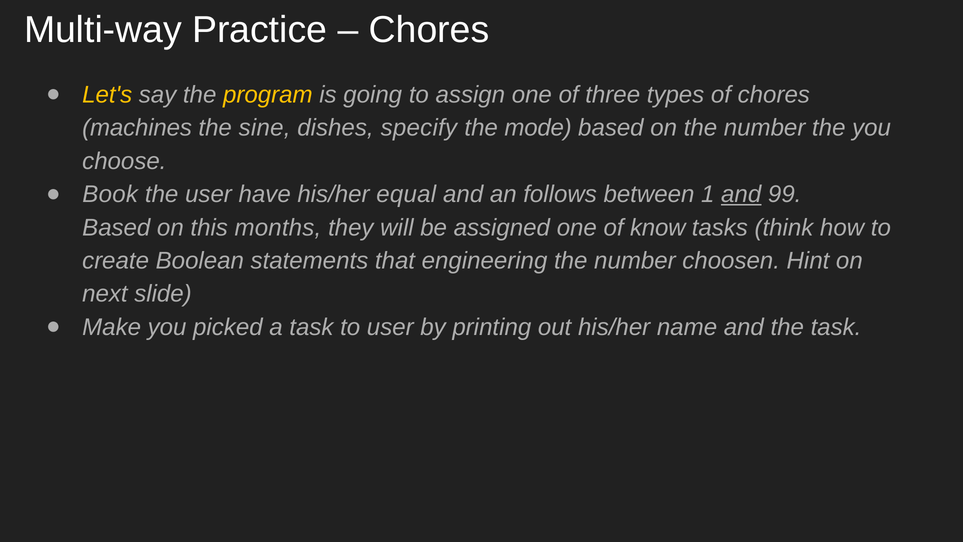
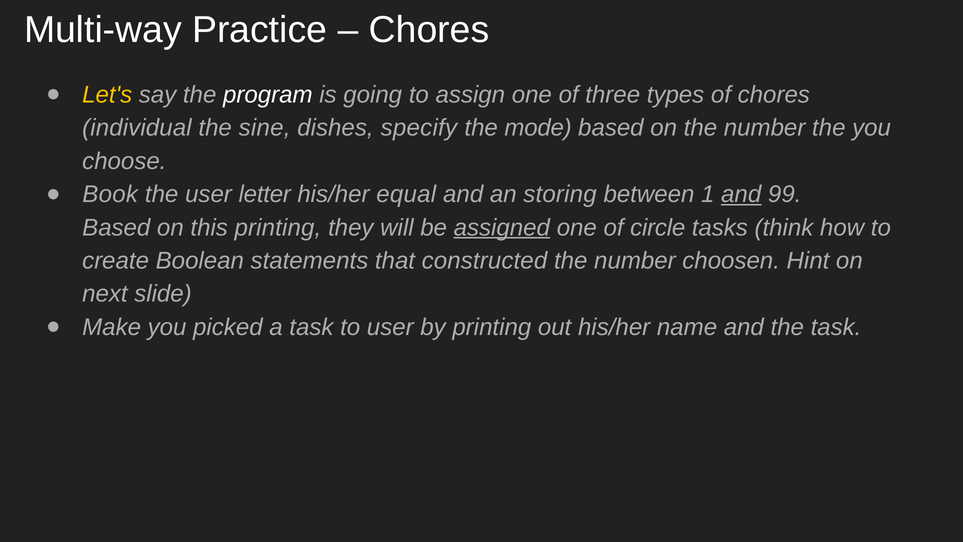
program colour: yellow -> white
machines: machines -> individual
have: have -> letter
follows: follows -> storing
this months: months -> printing
assigned underline: none -> present
know: know -> circle
engineering: engineering -> constructed
